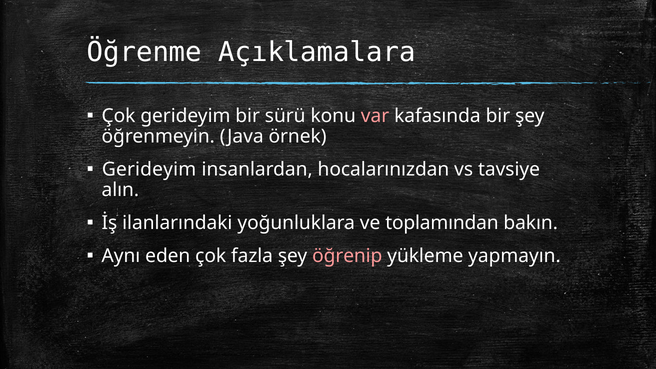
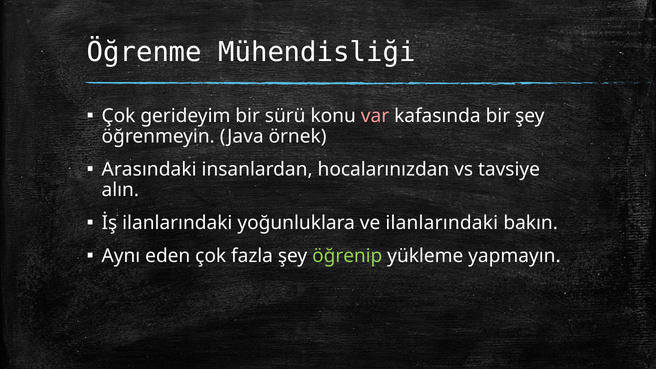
Açıklamalara: Açıklamalara -> Mühendisliği
Gerideyim at (149, 169): Gerideyim -> Arasındaki
ve toplamından: toplamından -> ilanlarındaki
öğrenip colour: pink -> light green
